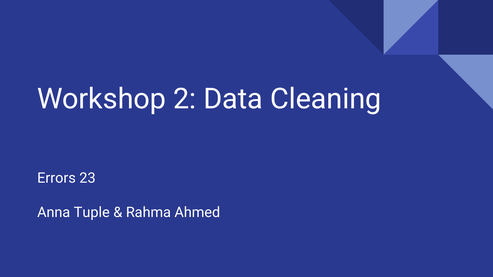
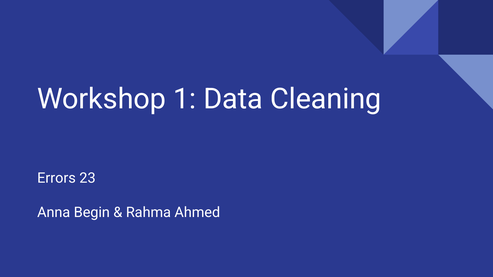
2: 2 -> 1
Tuple: Tuple -> Begin
